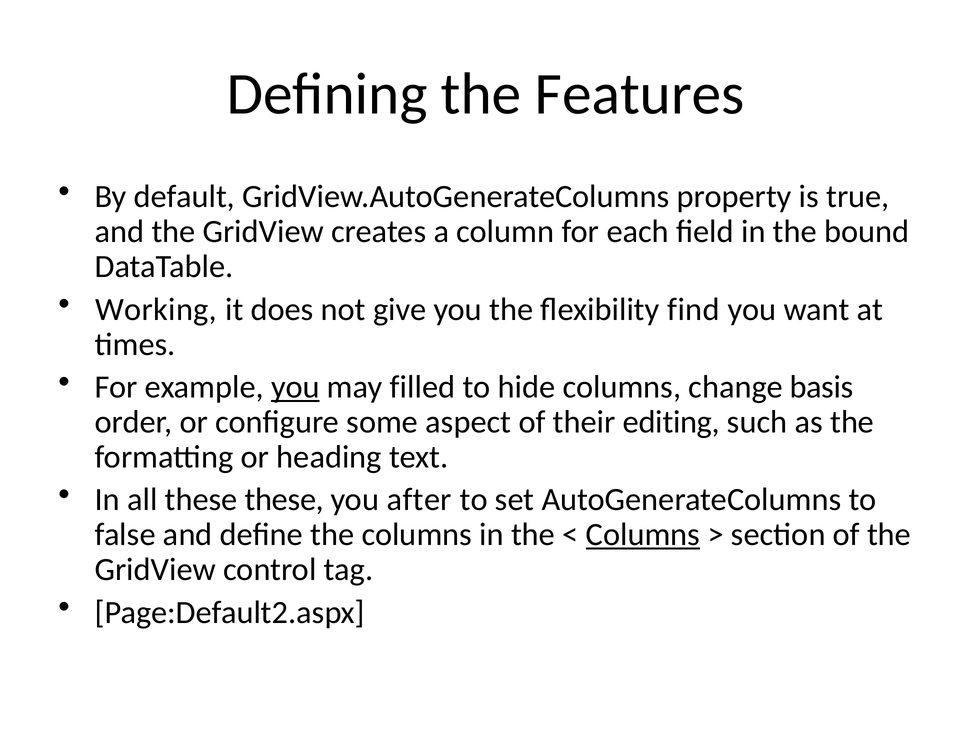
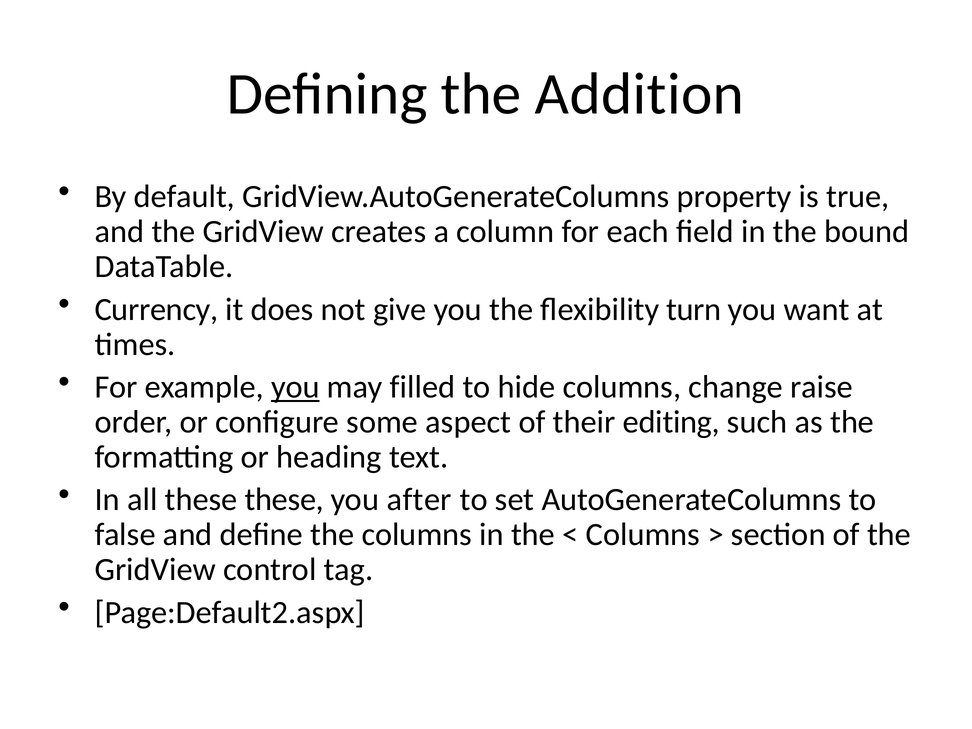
Features: Features -> Addition
Working: Working -> Currency
find: find -> turn
basis: basis -> raise
Columns at (643, 535) underline: present -> none
